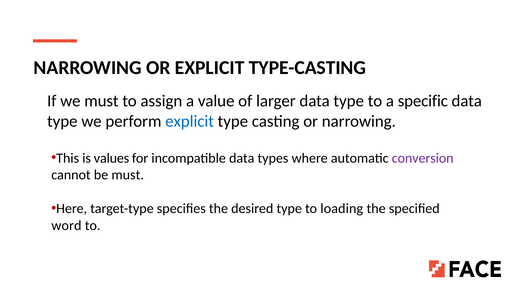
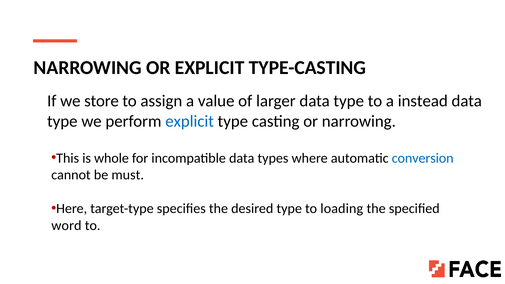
we must: must -> store
specific: specific -> instead
values: values -> whole
conversion colour: purple -> blue
